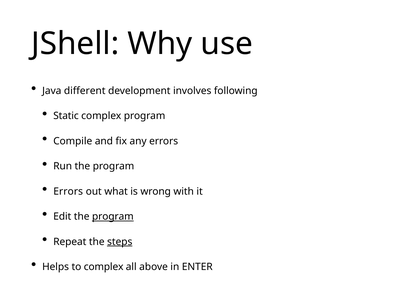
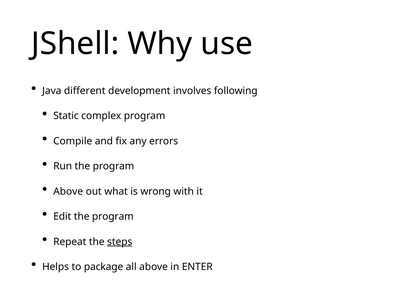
Errors at (68, 191): Errors -> Above
program at (113, 217) underline: present -> none
to complex: complex -> package
